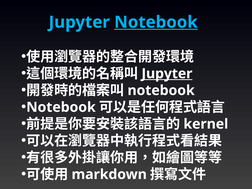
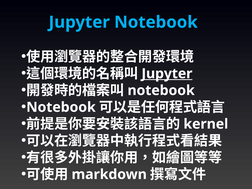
Notebook at (156, 22) underline: present -> none
